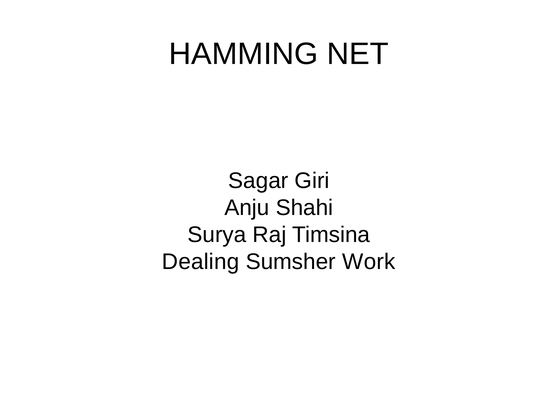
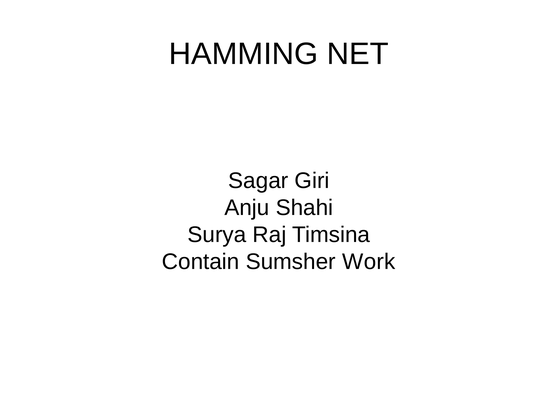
Dealing: Dealing -> Contain
